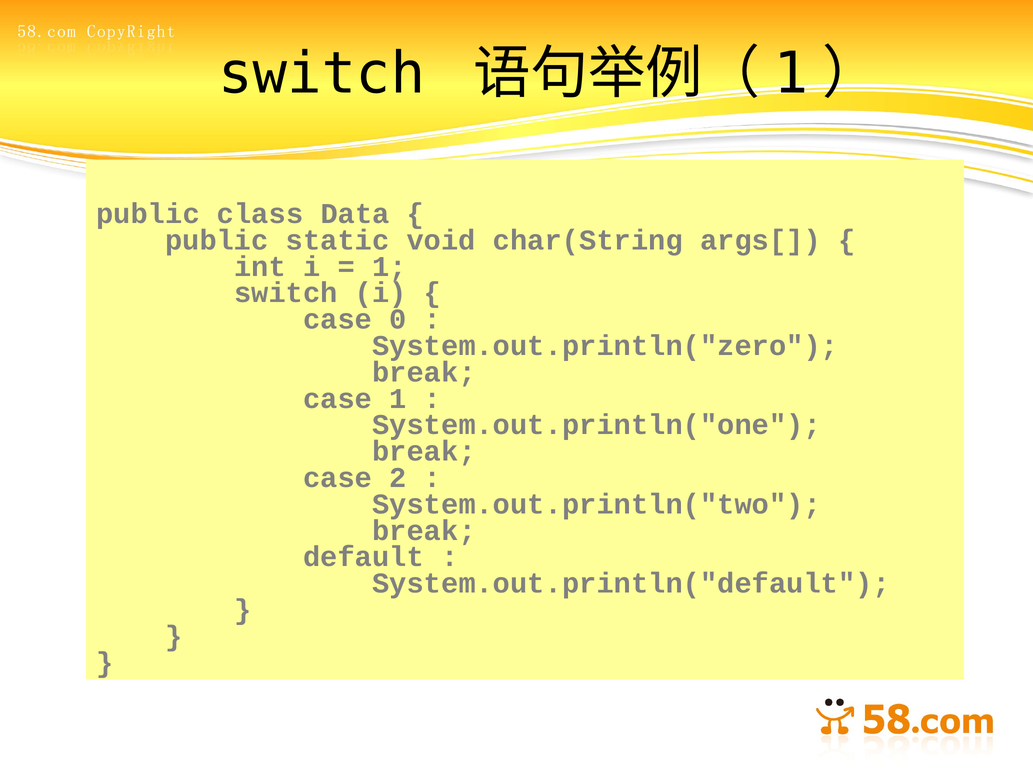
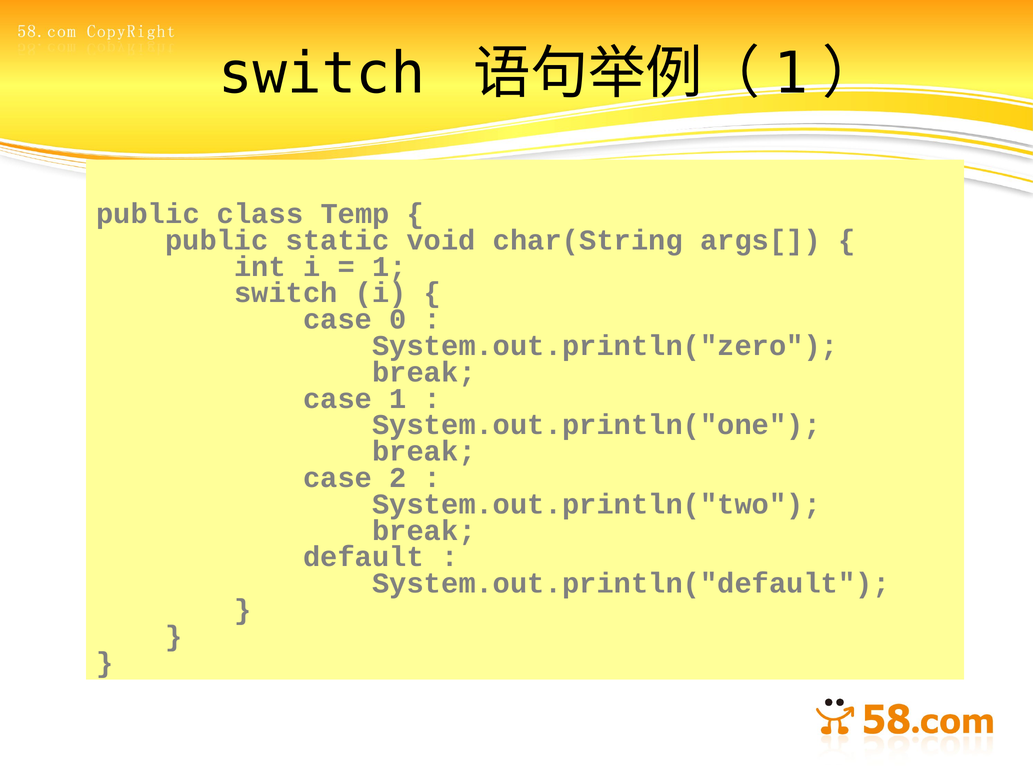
Data: Data -> Temp
